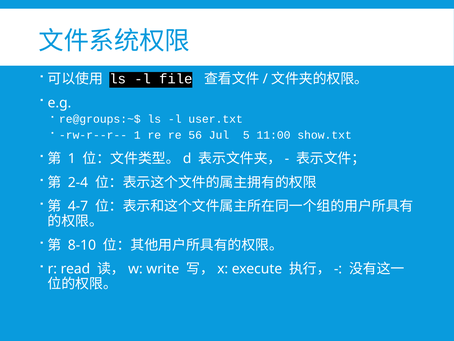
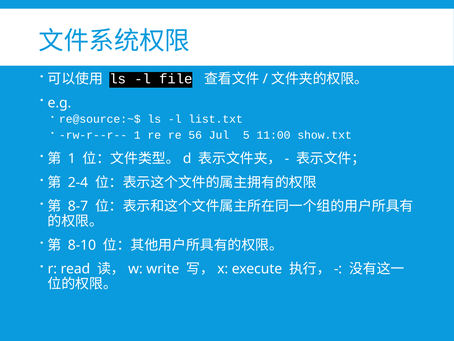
re@groups:~$: re@groups:~$ -> re@source:~$
user.txt: user.txt -> list.txt
4-7: 4-7 -> 8-7
